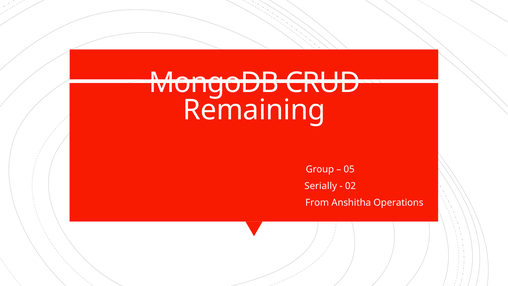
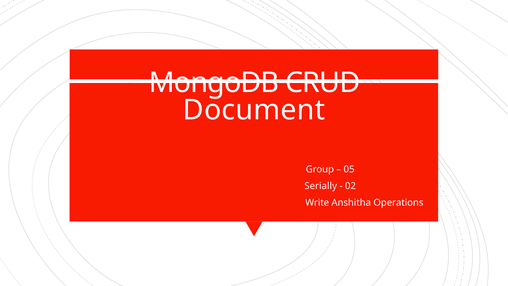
Remaining: Remaining -> Document
From: From -> Write
